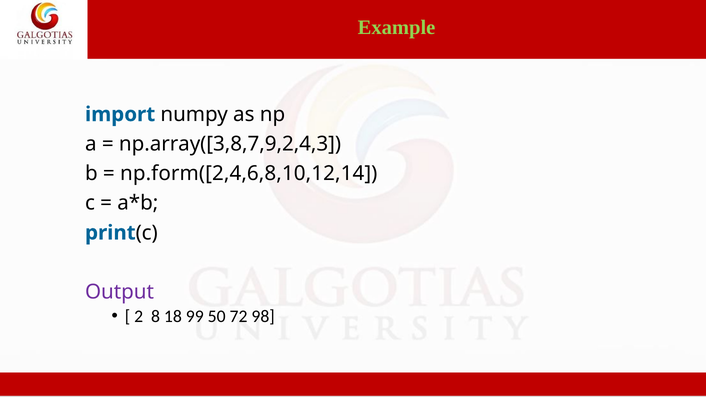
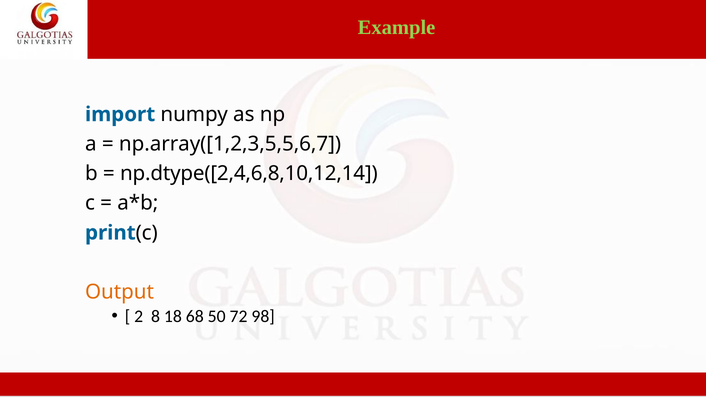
np.array([3,8,7,9,2,4,3: np.array([3,8,7,9,2,4,3 -> np.array([1,2,3,5,5,6,7
np.form([2,4,6,8,10,12,14: np.form([2,4,6,8,10,12,14 -> np.dtype([2,4,6,8,10,12,14
Output colour: purple -> orange
99: 99 -> 68
